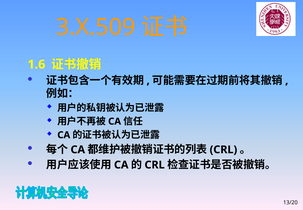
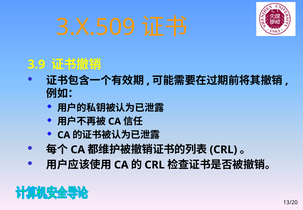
1.6: 1.6 -> 3.9
